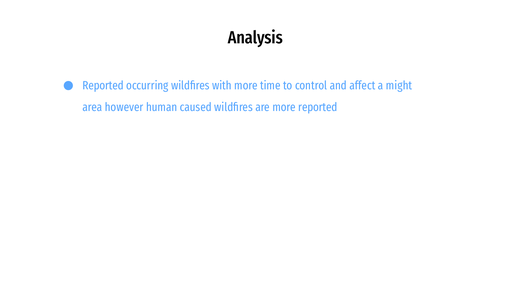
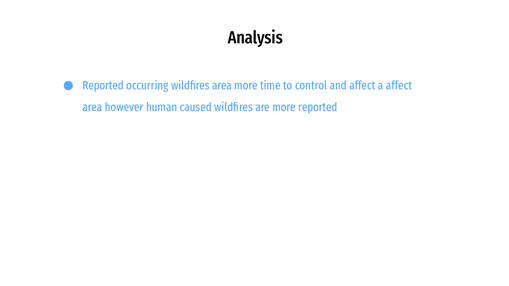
wildfires with: with -> area
a might: might -> affect
